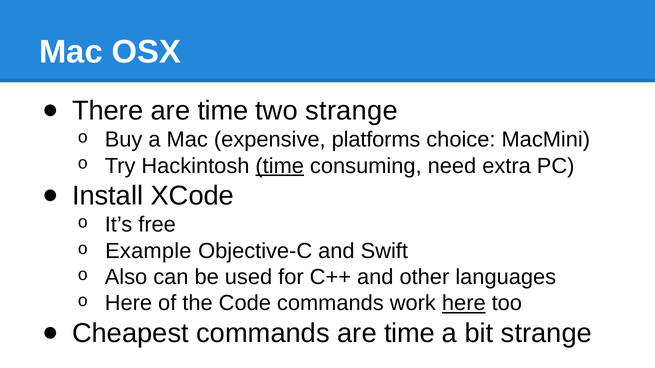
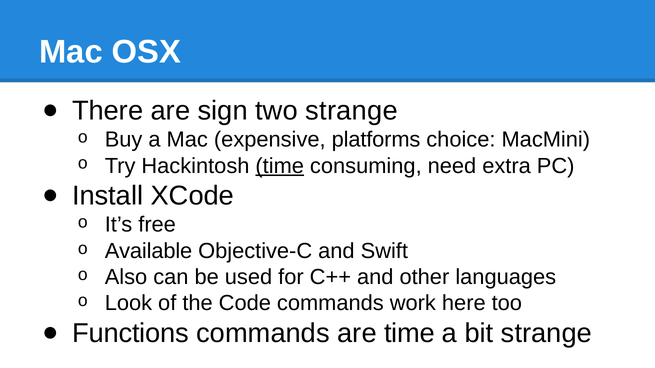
There are time: time -> sign
Example: Example -> Available
Here at (128, 304): Here -> Look
here at (464, 304) underline: present -> none
Cheapest: Cheapest -> Functions
